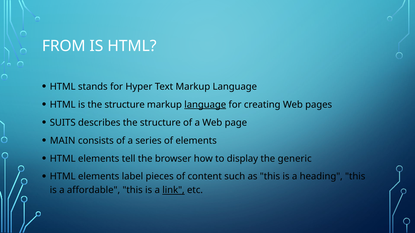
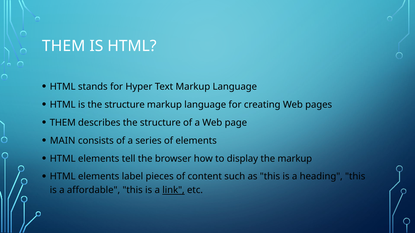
FROM at (64, 46): FROM -> THEM
language at (205, 105) underline: present -> none
SUITS at (63, 123): SUITS -> THEM
the generic: generic -> markup
